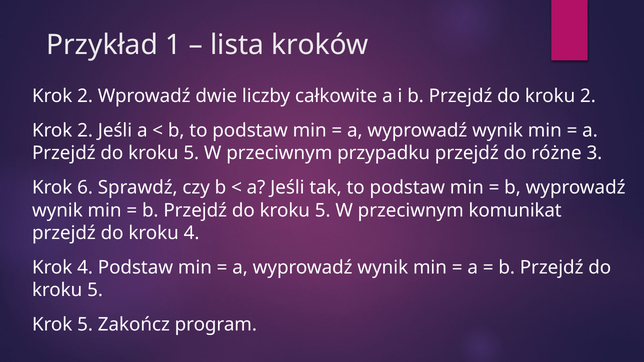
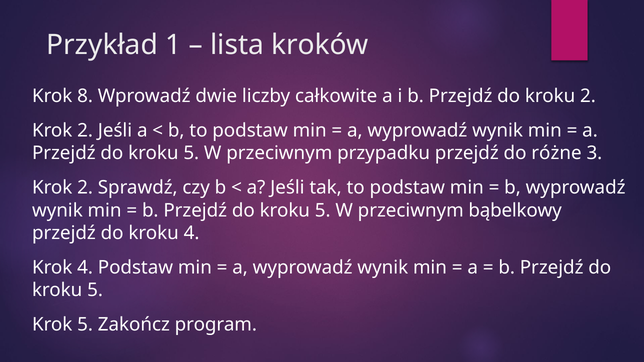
2 at (85, 96): 2 -> 8
6 at (85, 188): 6 -> 2
komunikat: komunikat -> bąbelkowy
